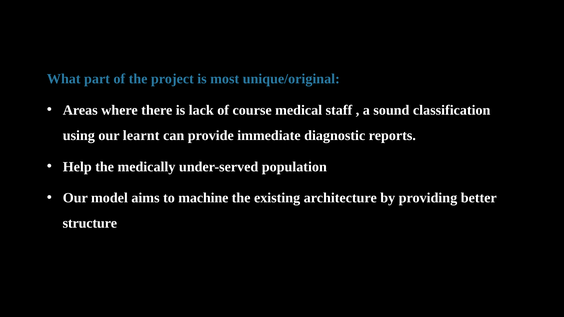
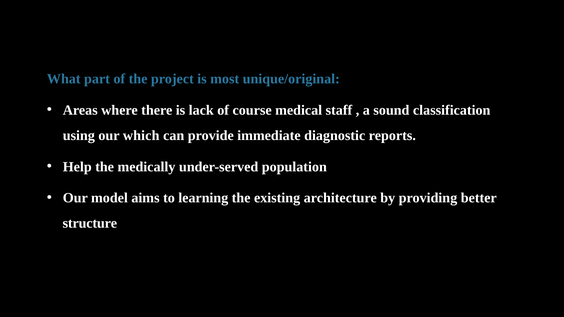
learnt: learnt -> which
machine: machine -> learning
